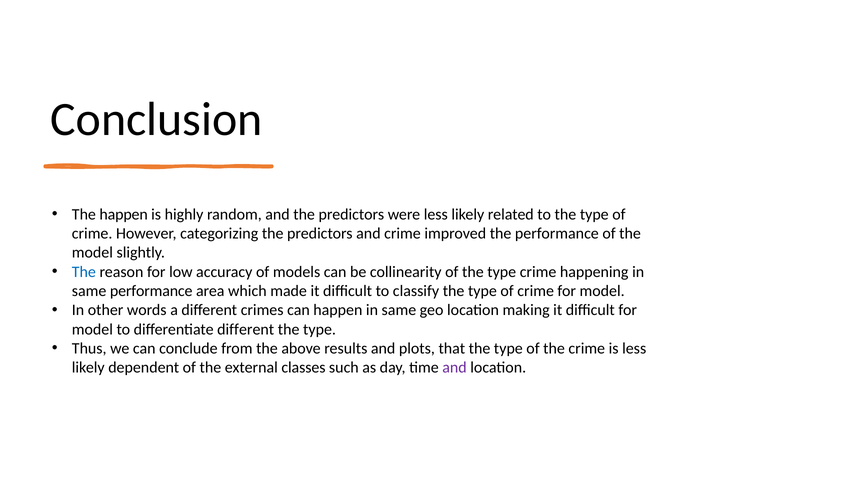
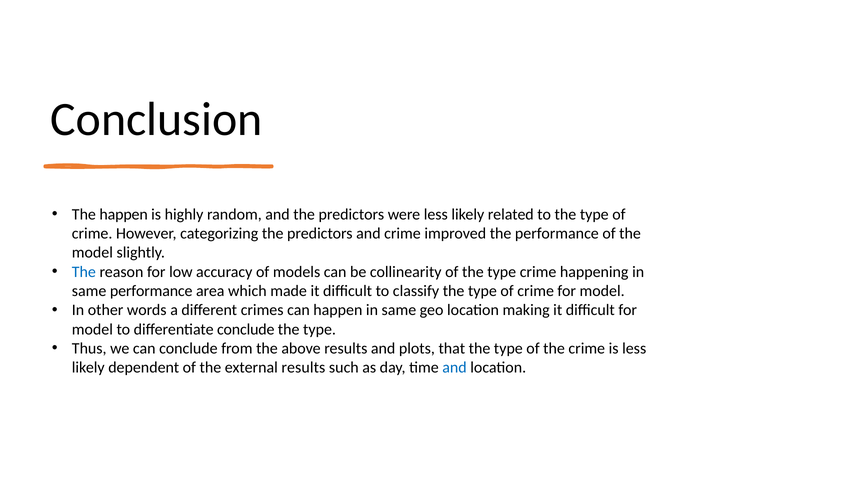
differentiate different: different -> conclude
external classes: classes -> results
and at (455, 367) colour: purple -> blue
